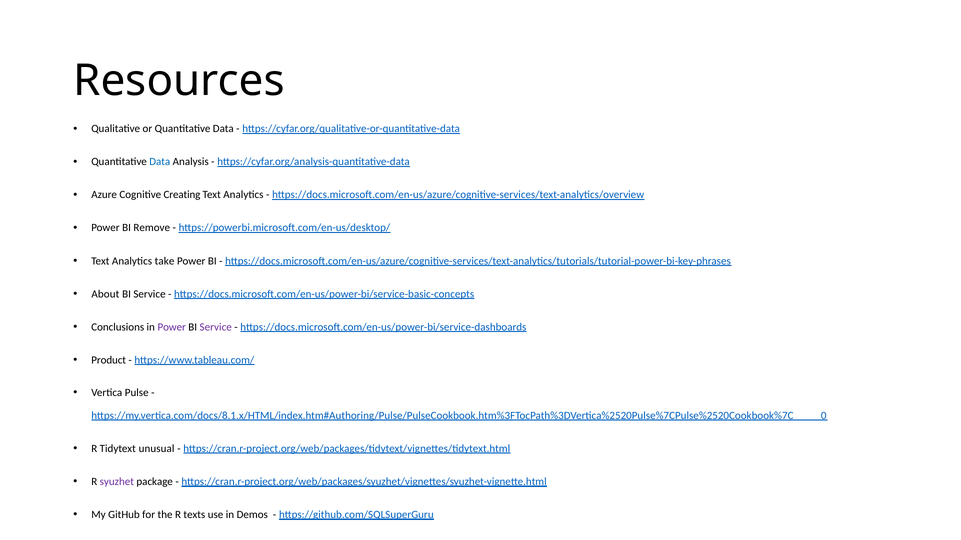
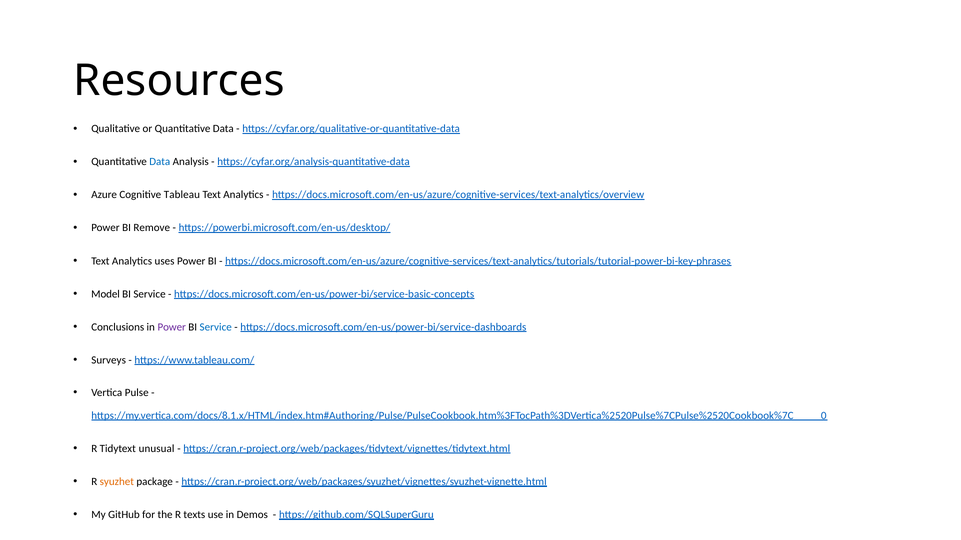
Creating: Creating -> Tableau
take: take -> uses
About: About -> Model
Service at (216, 327) colour: purple -> blue
Product: Product -> Surveys
syuzhet colour: purple -> orange
